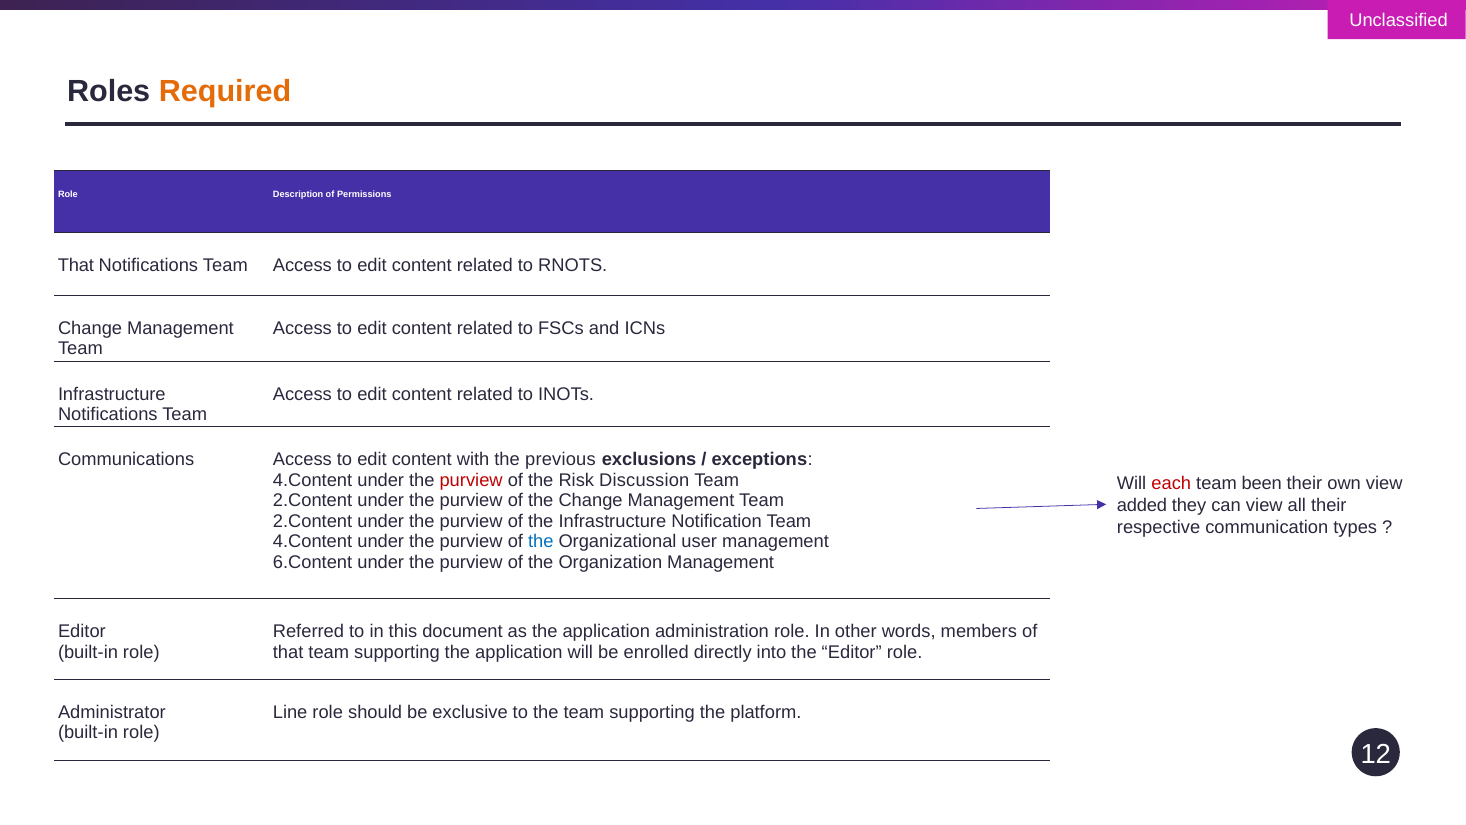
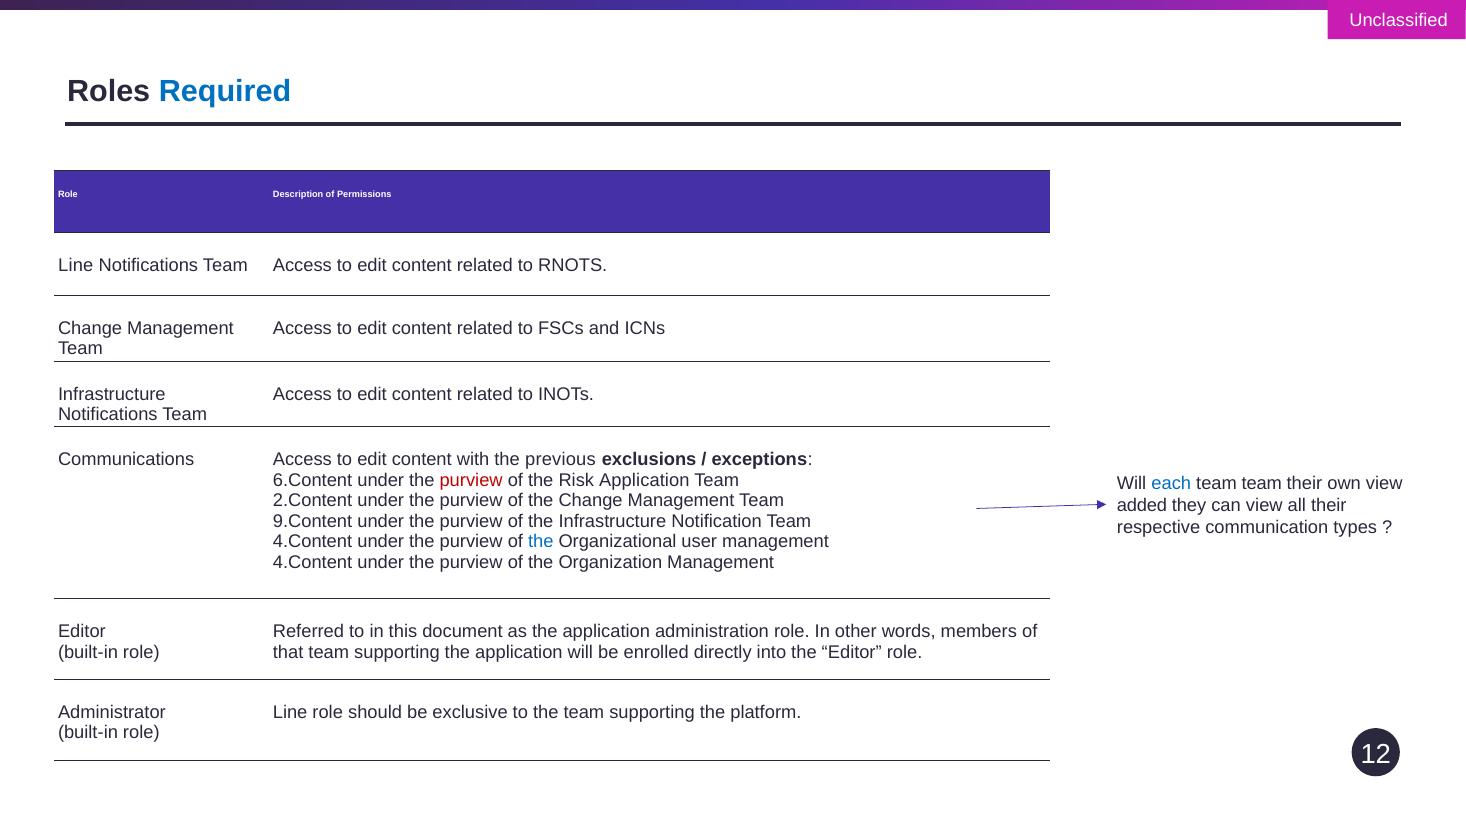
Required colour: orange -> blue
That at (76, 266): That -> Line
4.Content at (313, 480): 4.Content -> 6.Content
Risk Discussion: Discussion -> Application
each colour: red -> blue
team been: been -> team
2.Content at (313, 521): 2.Content -> 9.Content
6.Content at (313, 562): 6.Content -> 4.Content
